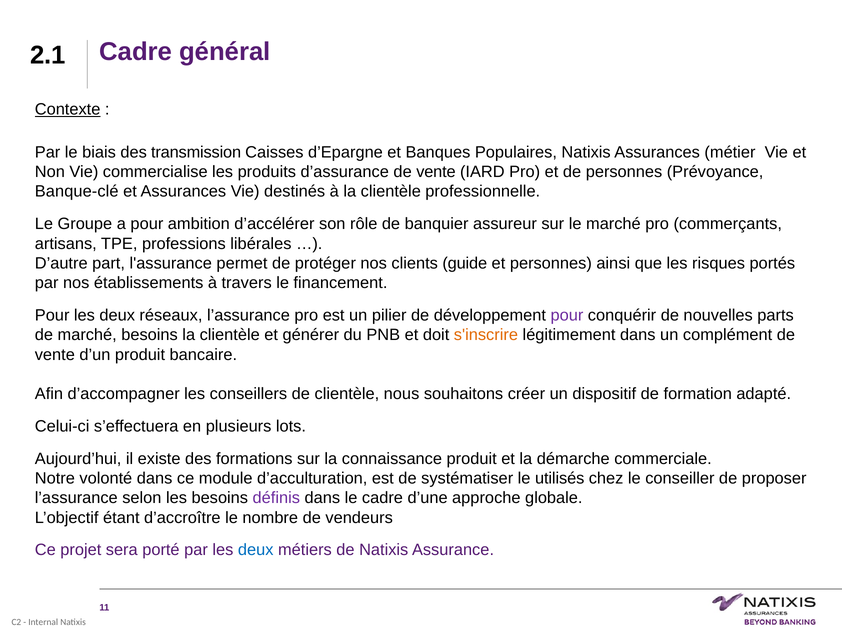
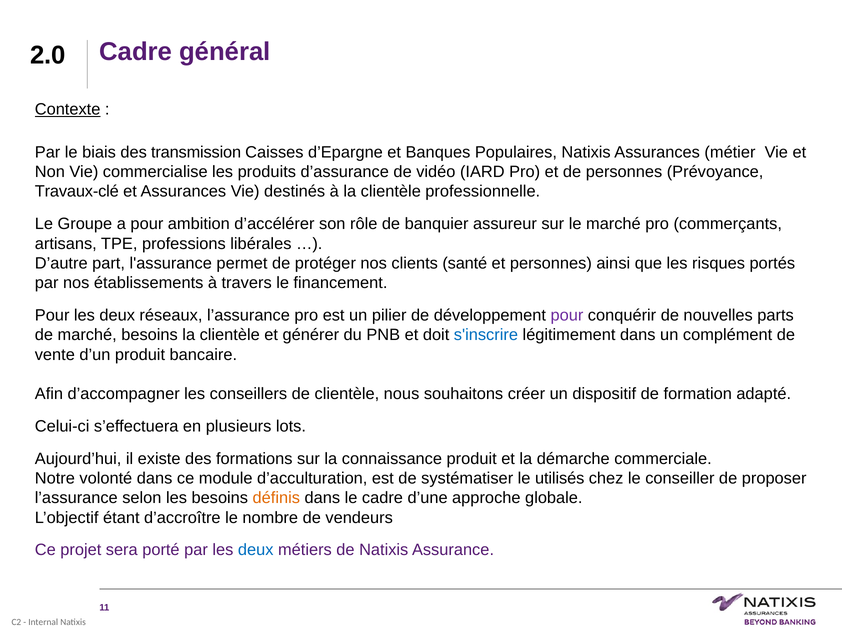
2.1: 2.1 -> 2.0
d’assurance de vente: vente -> vidéo
Banque-clé: Banque-clé -> Travaux-clé
guide: guide -> santé
s'inscrire colour: orange -> blue
définis colour: purple -> orange
